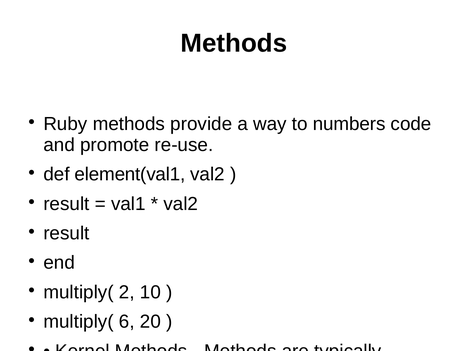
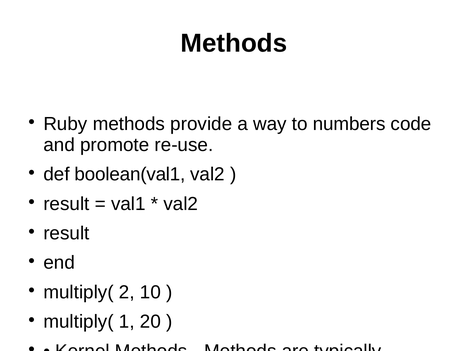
element(val1: element(val1 -> boolean(val1
6: 6 -> 1
